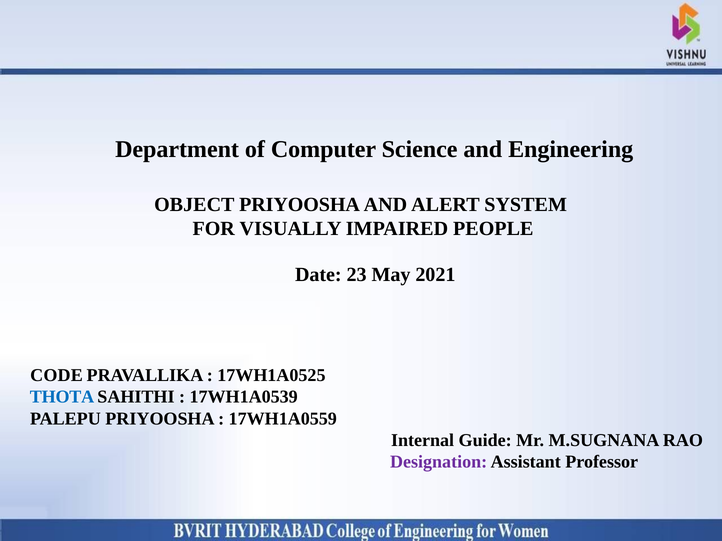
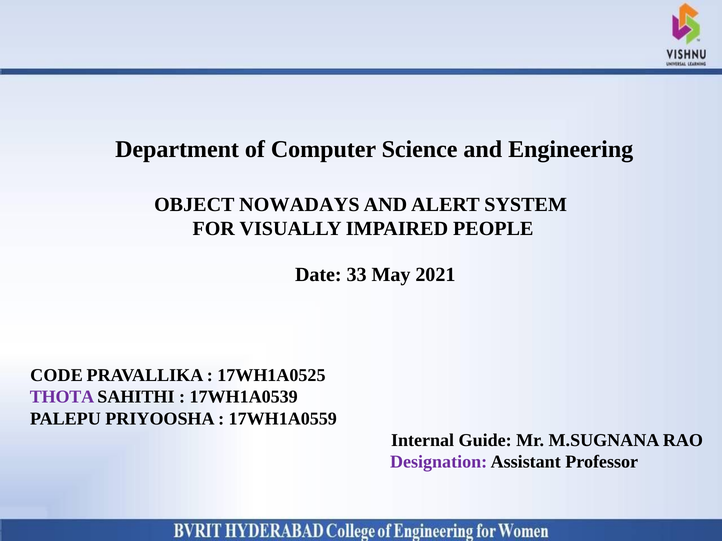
OBJECT PRIYOOSHA: PRIYOOSHA -> NOWADAYS
23: 23 -> 33
THOTA colour: blue -> purple
